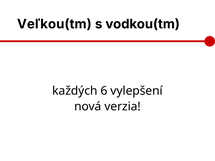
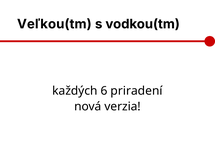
vylepšení: vylepšení -> priradení
